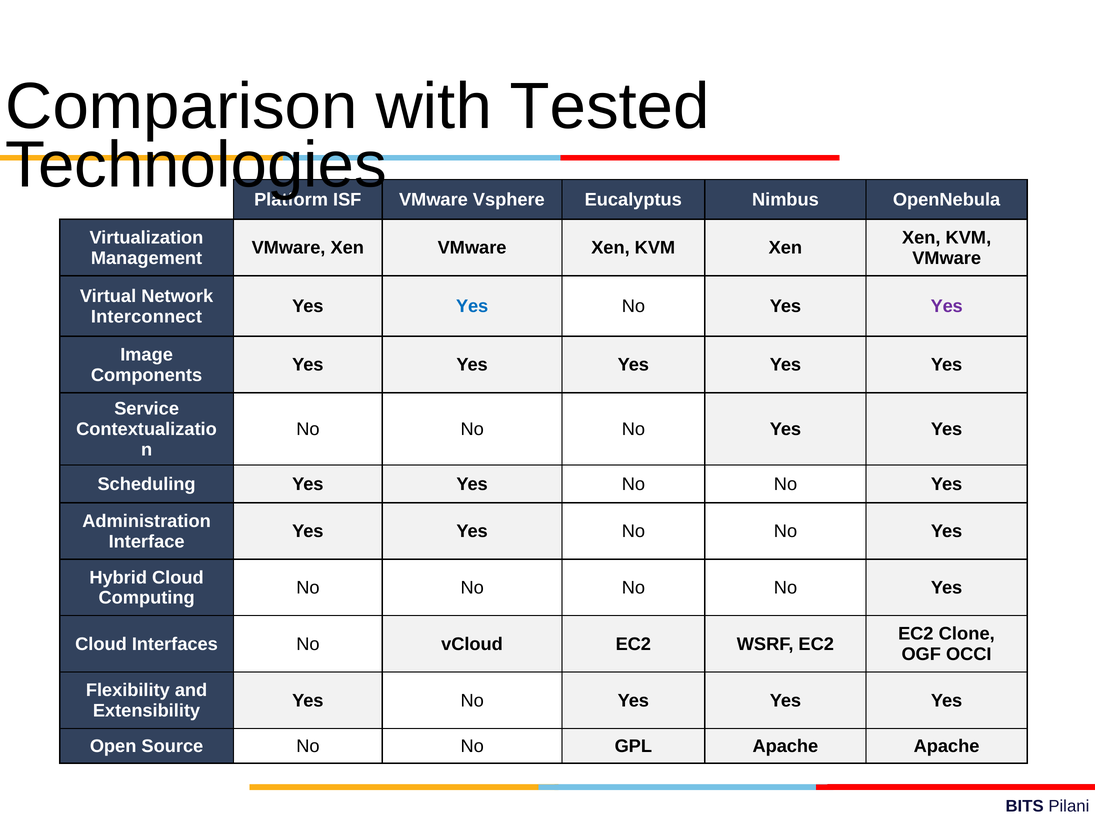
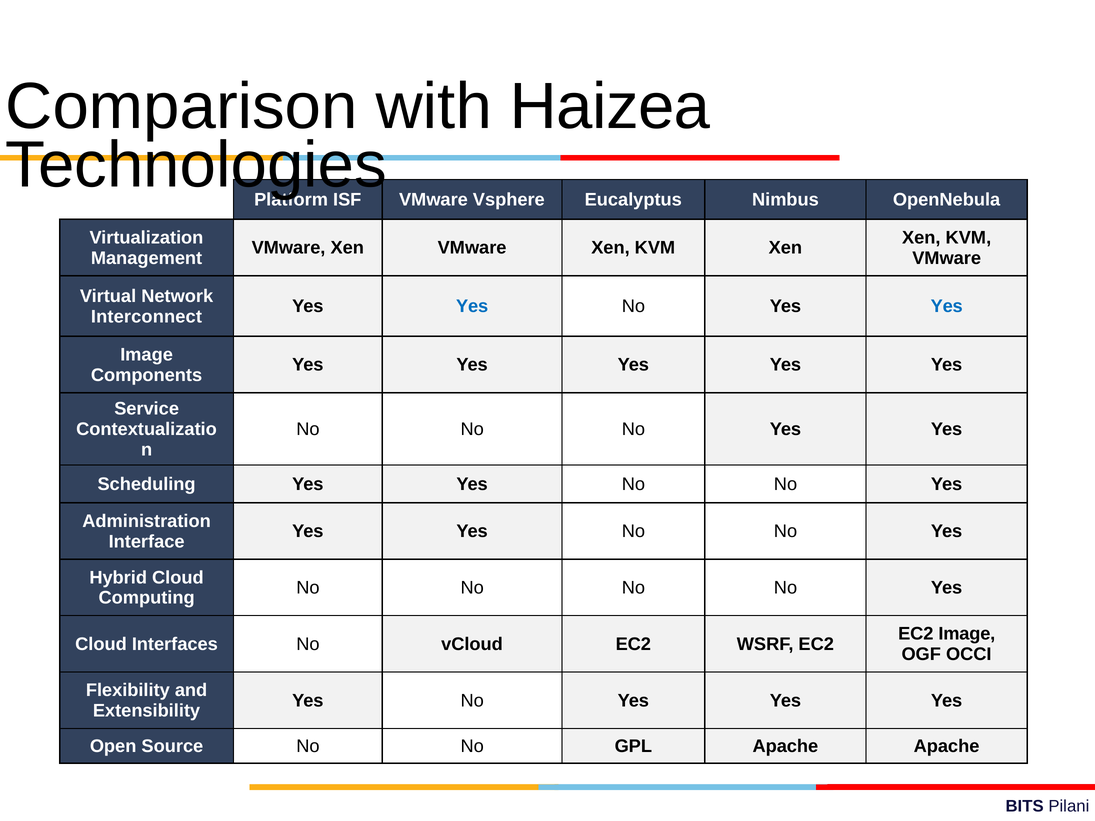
Tested: Tested -> Haizea
Yes at (947, 307) colour: purple -> blue
EC2 Clone: Clone -> Image
